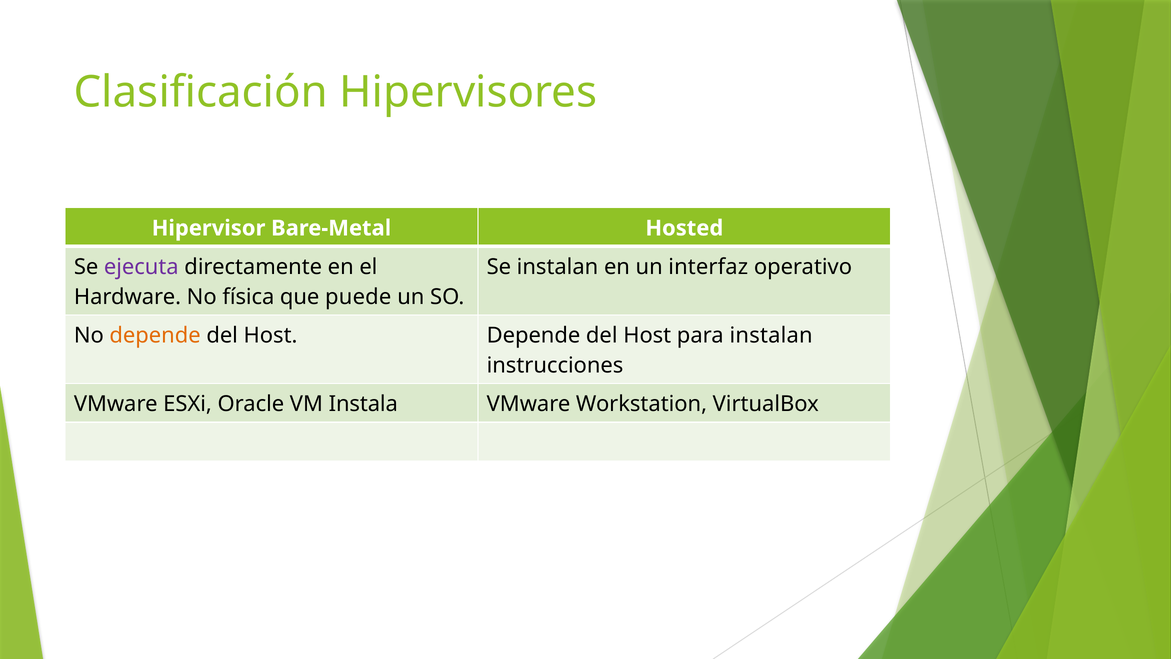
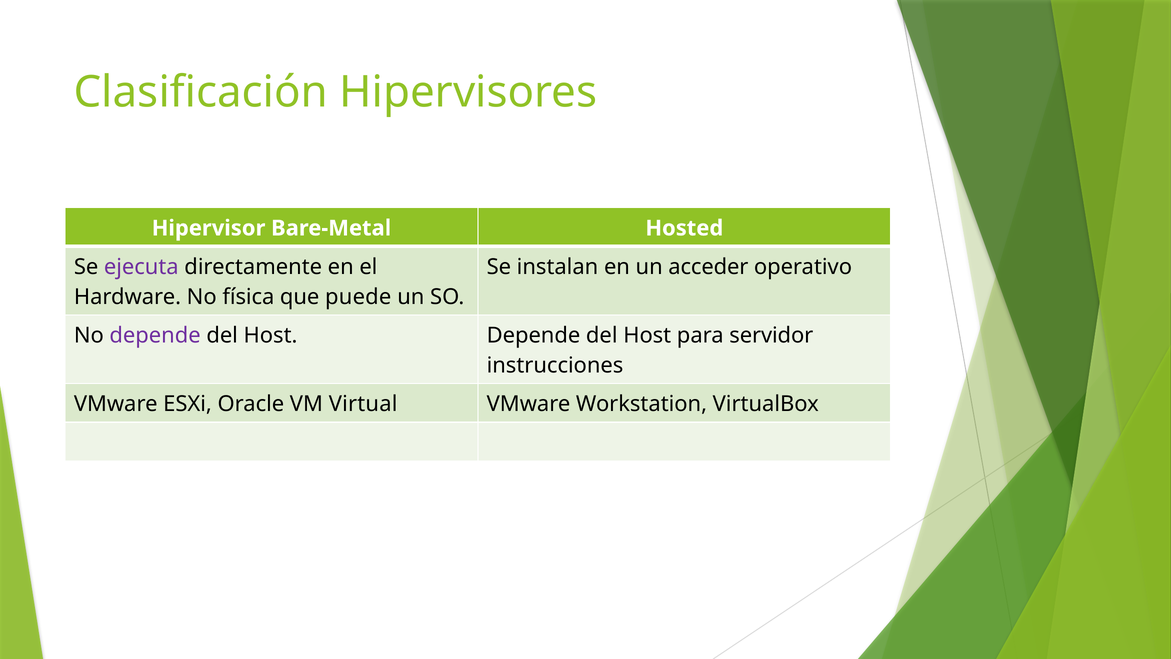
interfaz: interfaz -> acceder
depende at (155, 335) colour: orange -> purple
para instalan: instalan -> servidor
Instala: Instala -> Virtual
